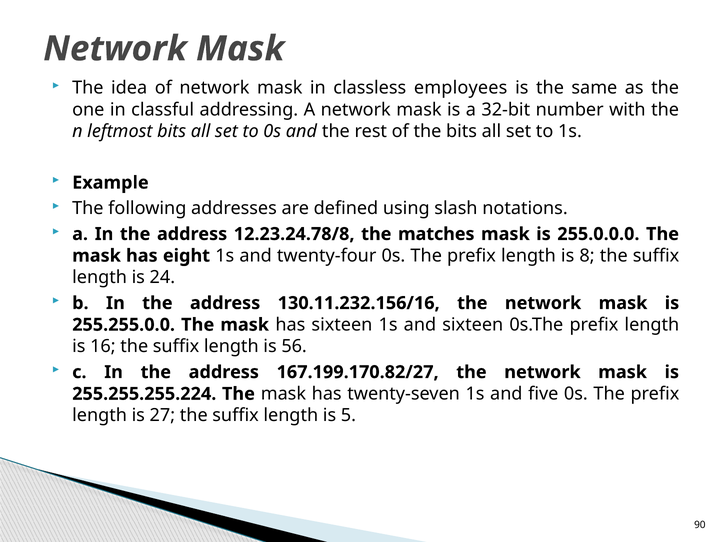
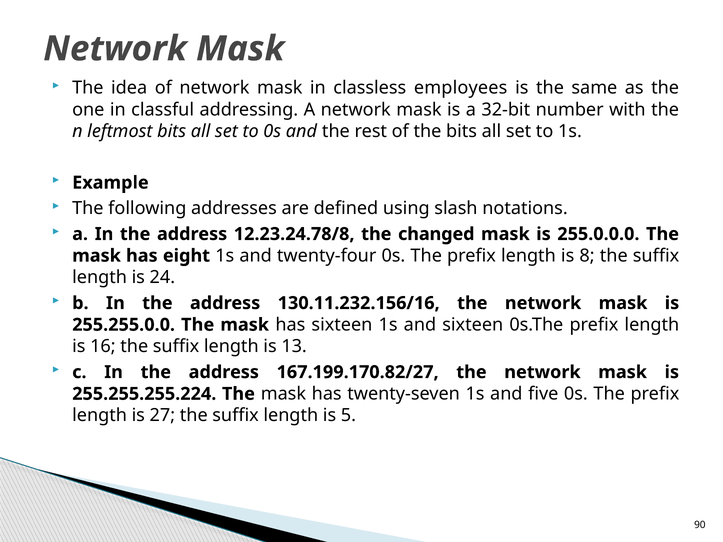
matches: matches -> changed
56: 56 -> 13
